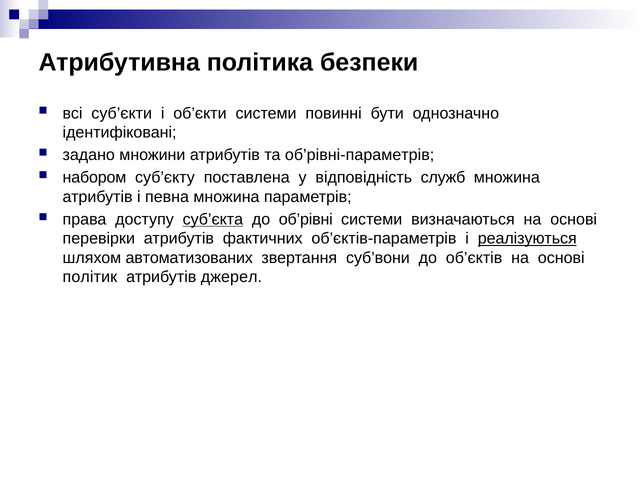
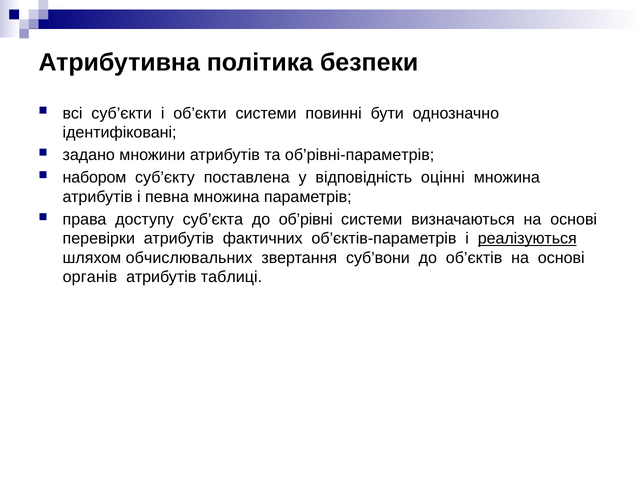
служб: служб -> оцінні
суб’єкта underline: present -> none
автоматизованих: автоматизованих -> обчислювальних
політик: політик -> органів
джерел: джерел -> таблиці
